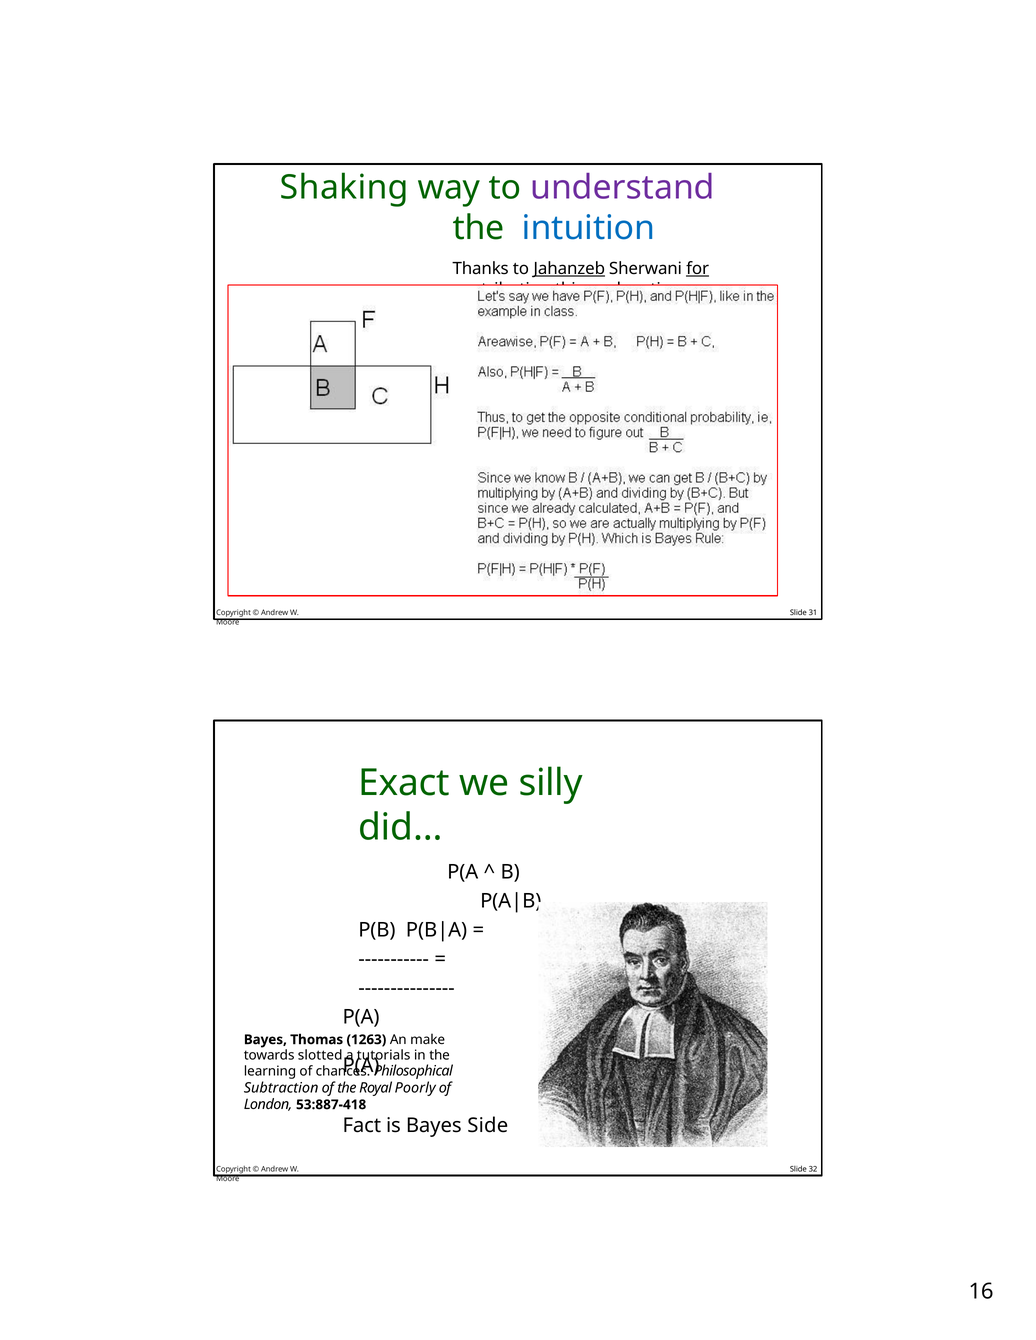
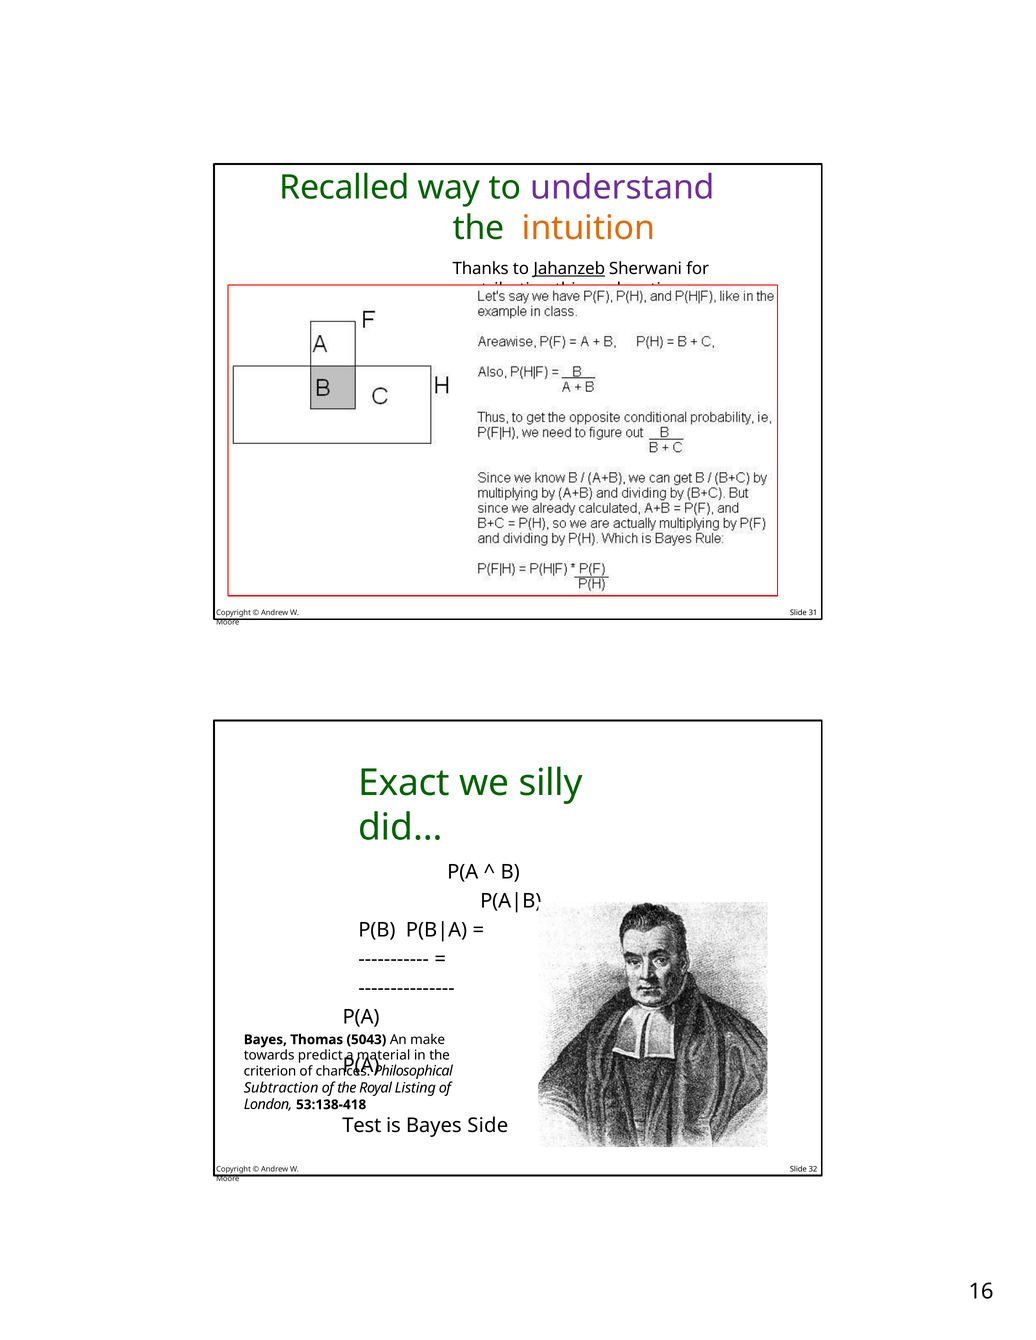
Shaking: Shaking -> Recalled
intuition colour: blue -> orange
for underline: present -> none
1263: 1263 -> 5043
slotted: slotted -> predict
tutorials: tutorials -> material
learning: learning -> criterion
Poorly: Poorly -> Listing
53:887-418: 53:887-418 -> 53:138-418
Fact: Fact -> Test
